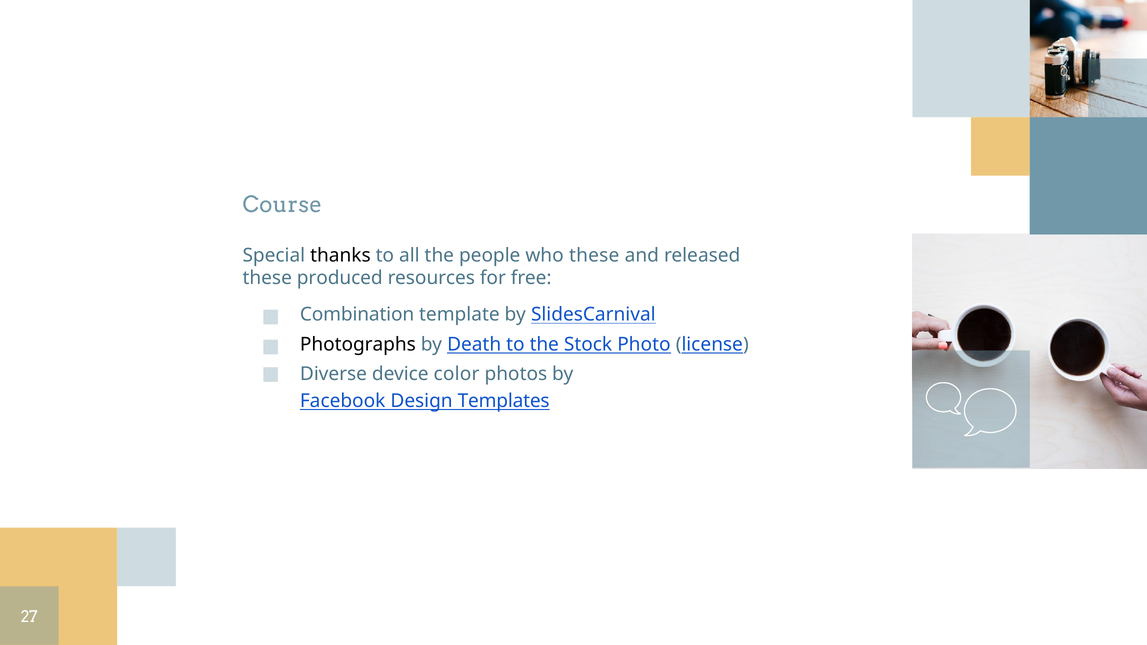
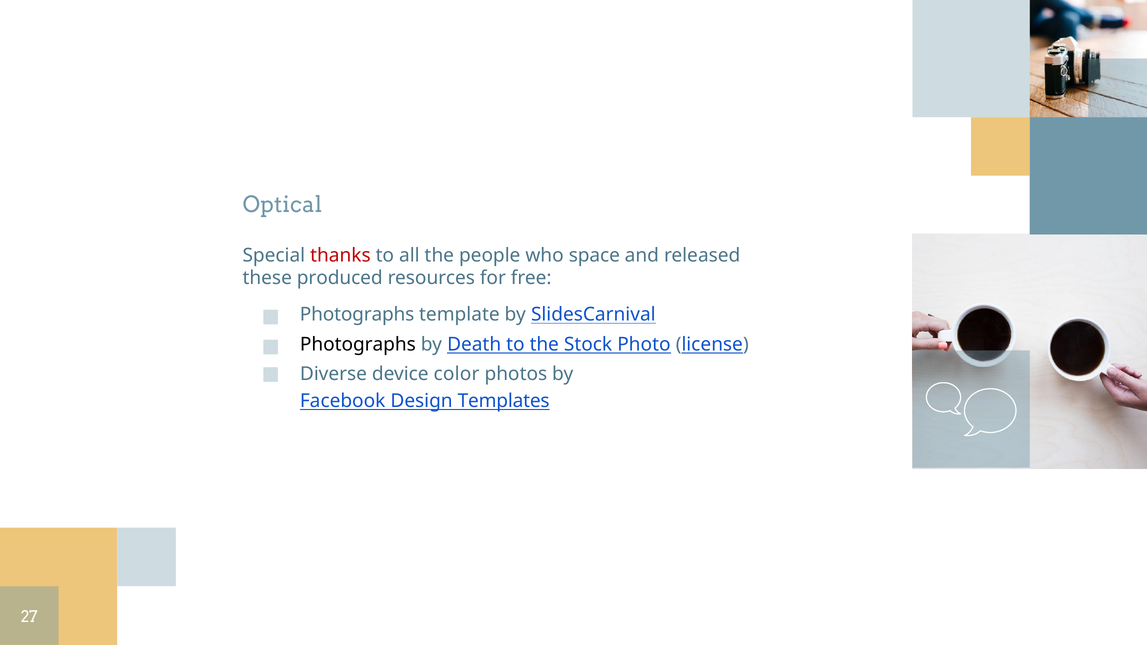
Course: Course -> Optical
thanks colour: black -> red
who these: these -> space
Combination at (357, 315): Combination -> Photographs
